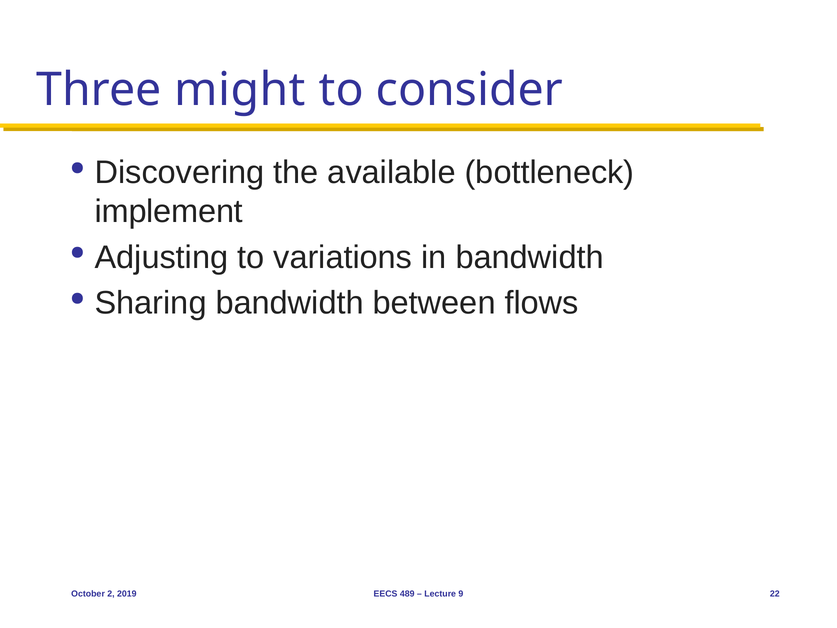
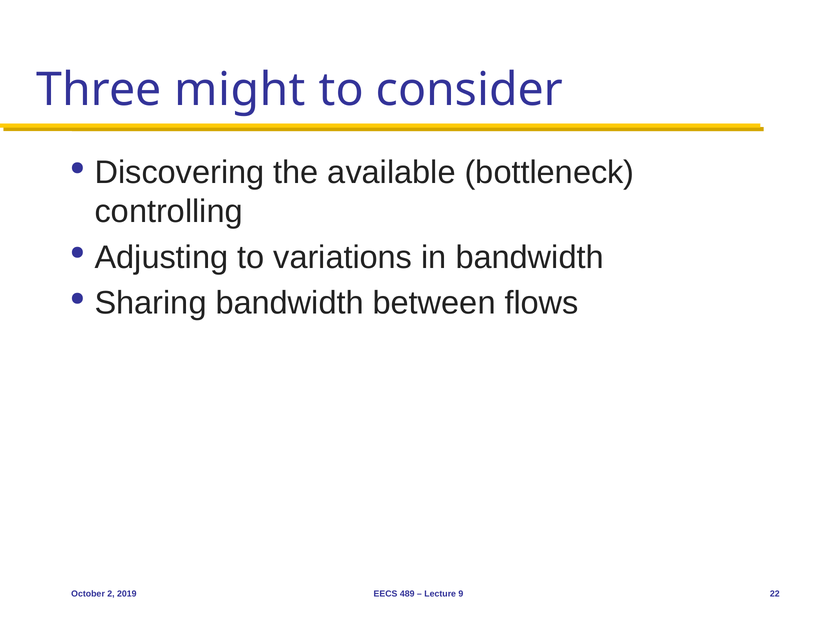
implement: implement -> controlling
